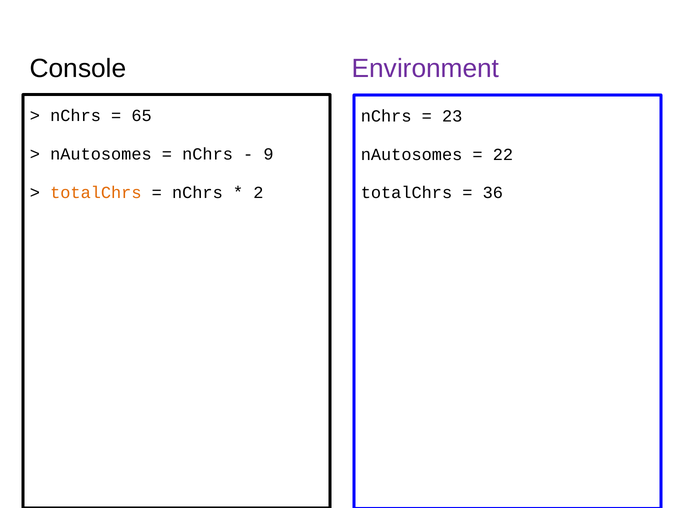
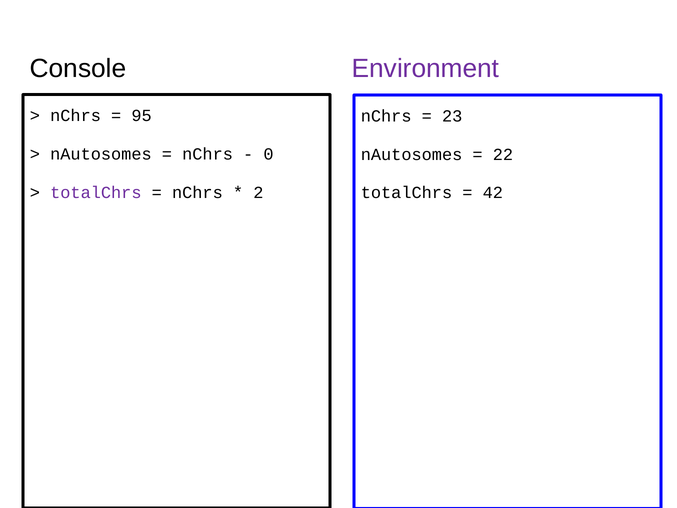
65: 65 -> 95
9: 9 -> 0
totalChrs at (96, 192) colour: orange -> purple
36: 36 -> 42
